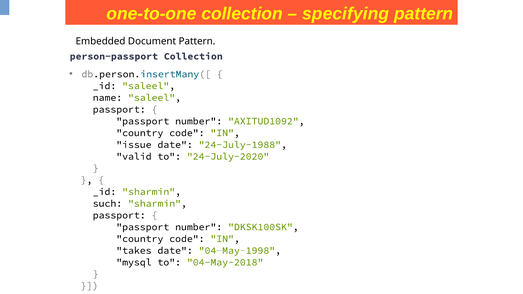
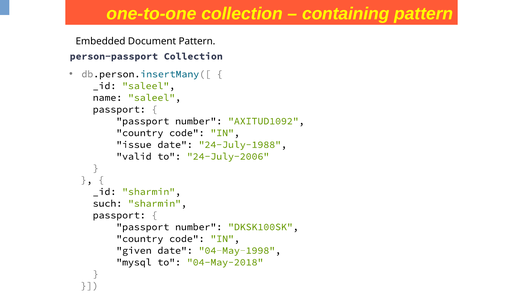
specifying: specifying -> containing
24-July-2020: 24-July-2020 -> 24-July-2006
takes: takes -> given
